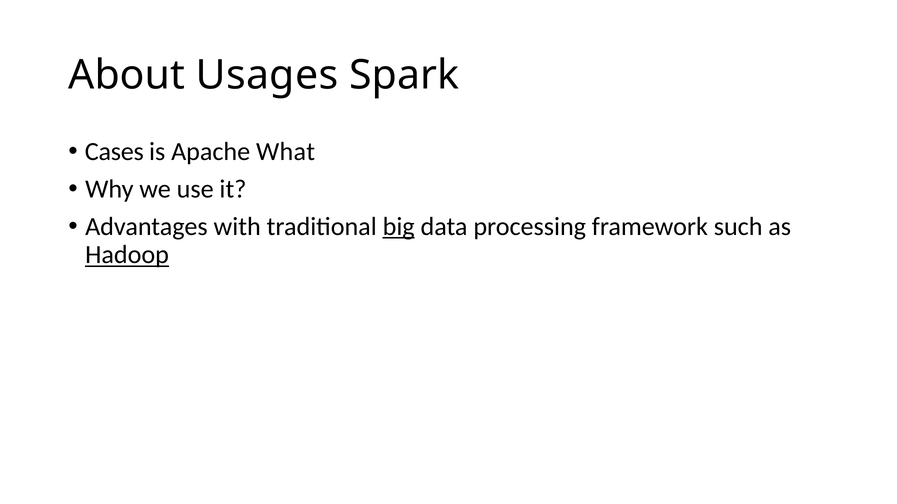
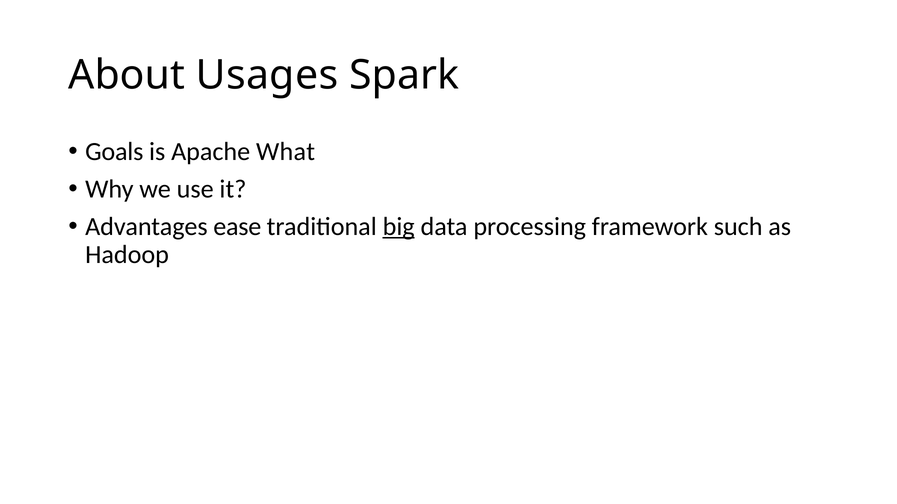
Cases: Cases -> Goals
with: with -> ease
Hadoop underline: present -> none
